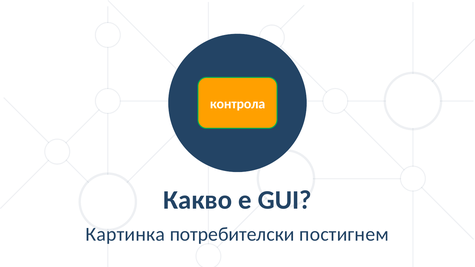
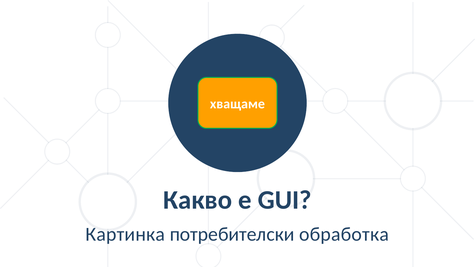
контрола: контрола -> хващаме
постигнем: постигнем -> обработка
